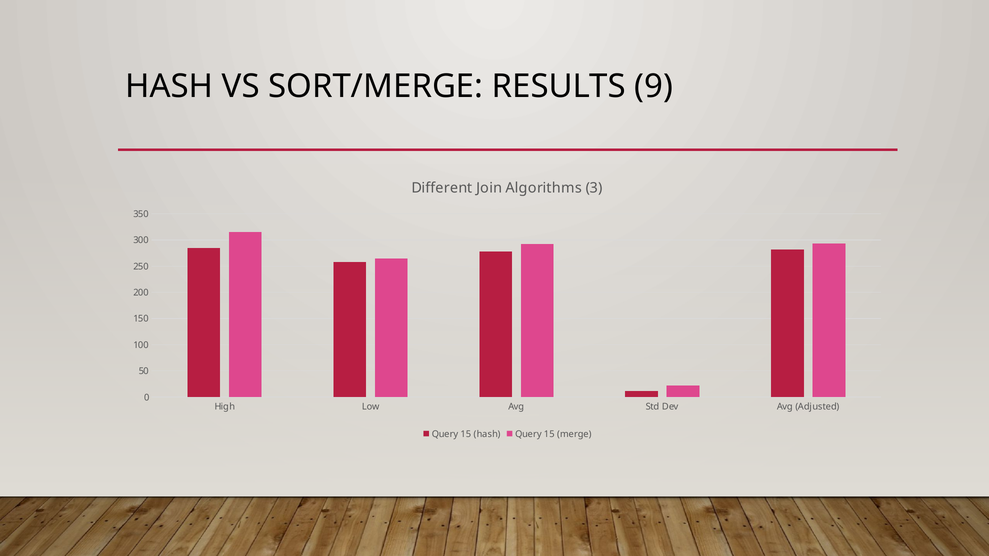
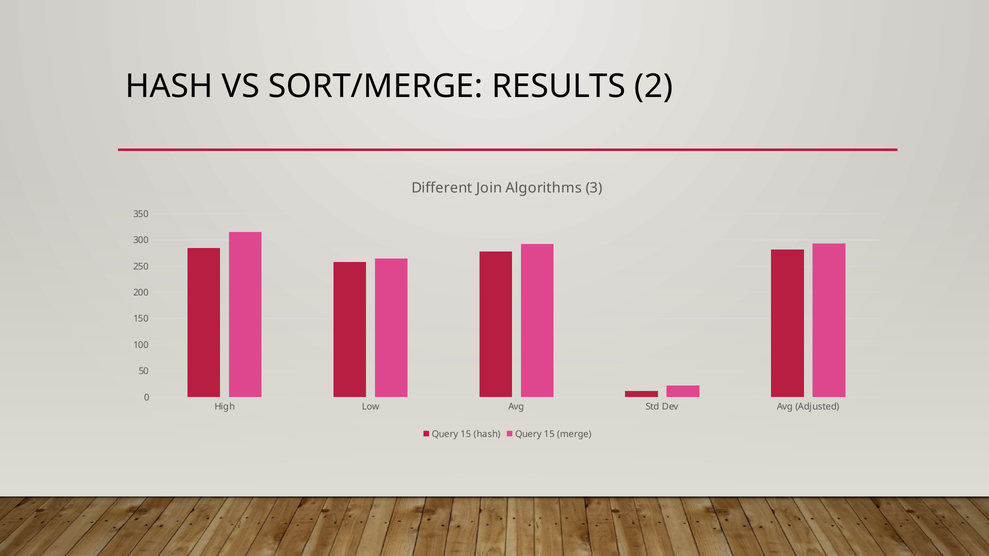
9: 9 -> 2
